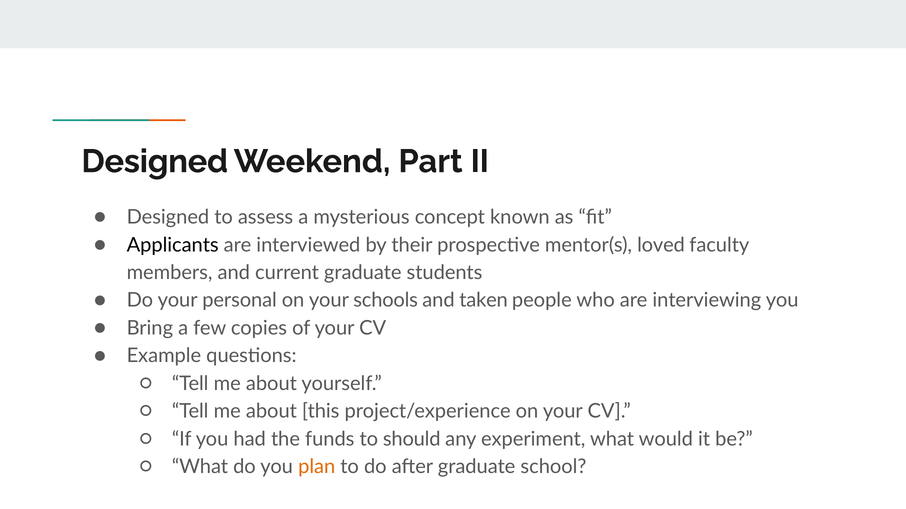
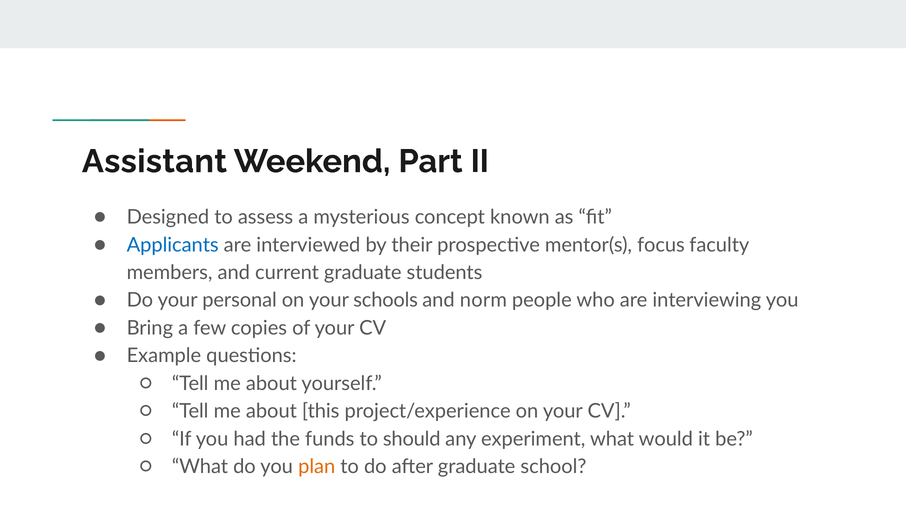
Designed at (155, 162): Designed -> Assistant
Applicants colour: black -> blue
loved: loved -> focus
taken: taken -> norm
